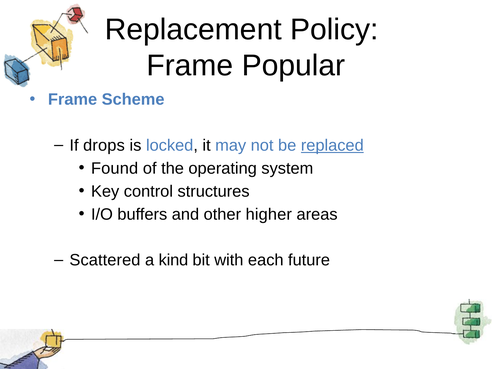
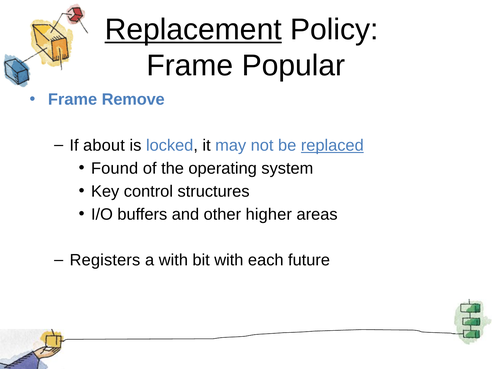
Replacement underline: none -> present
Scheme: Scheme -> Remove
drops: drops -> about
Scattered: Scattered -> Registers
a kind: kind -> with
